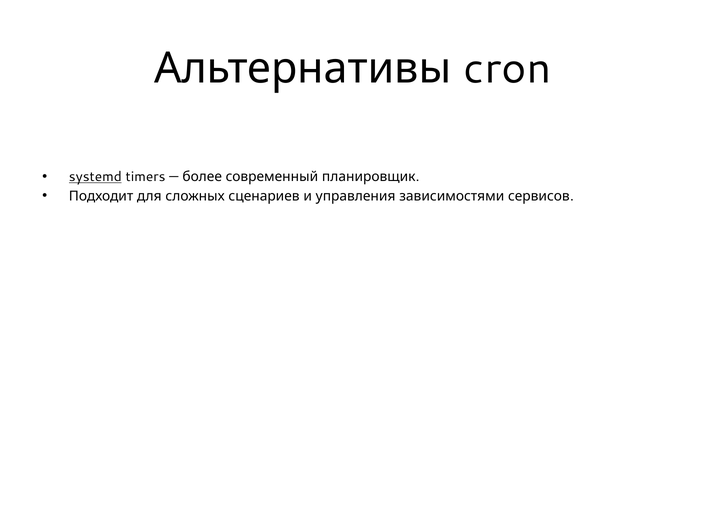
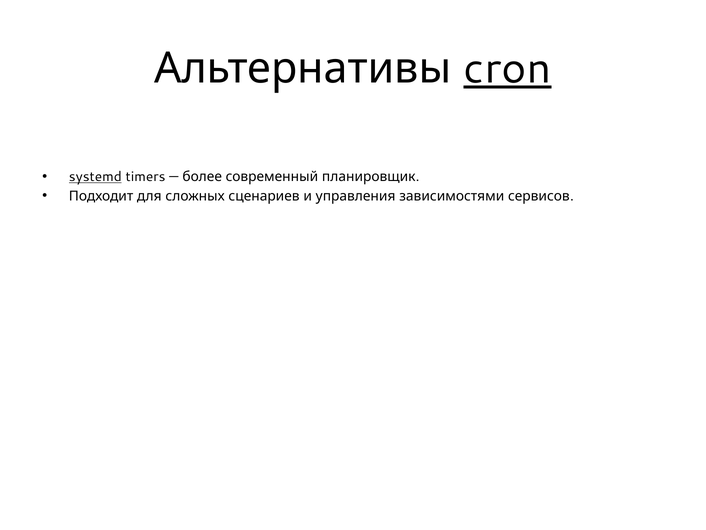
cron underline: none -> present
